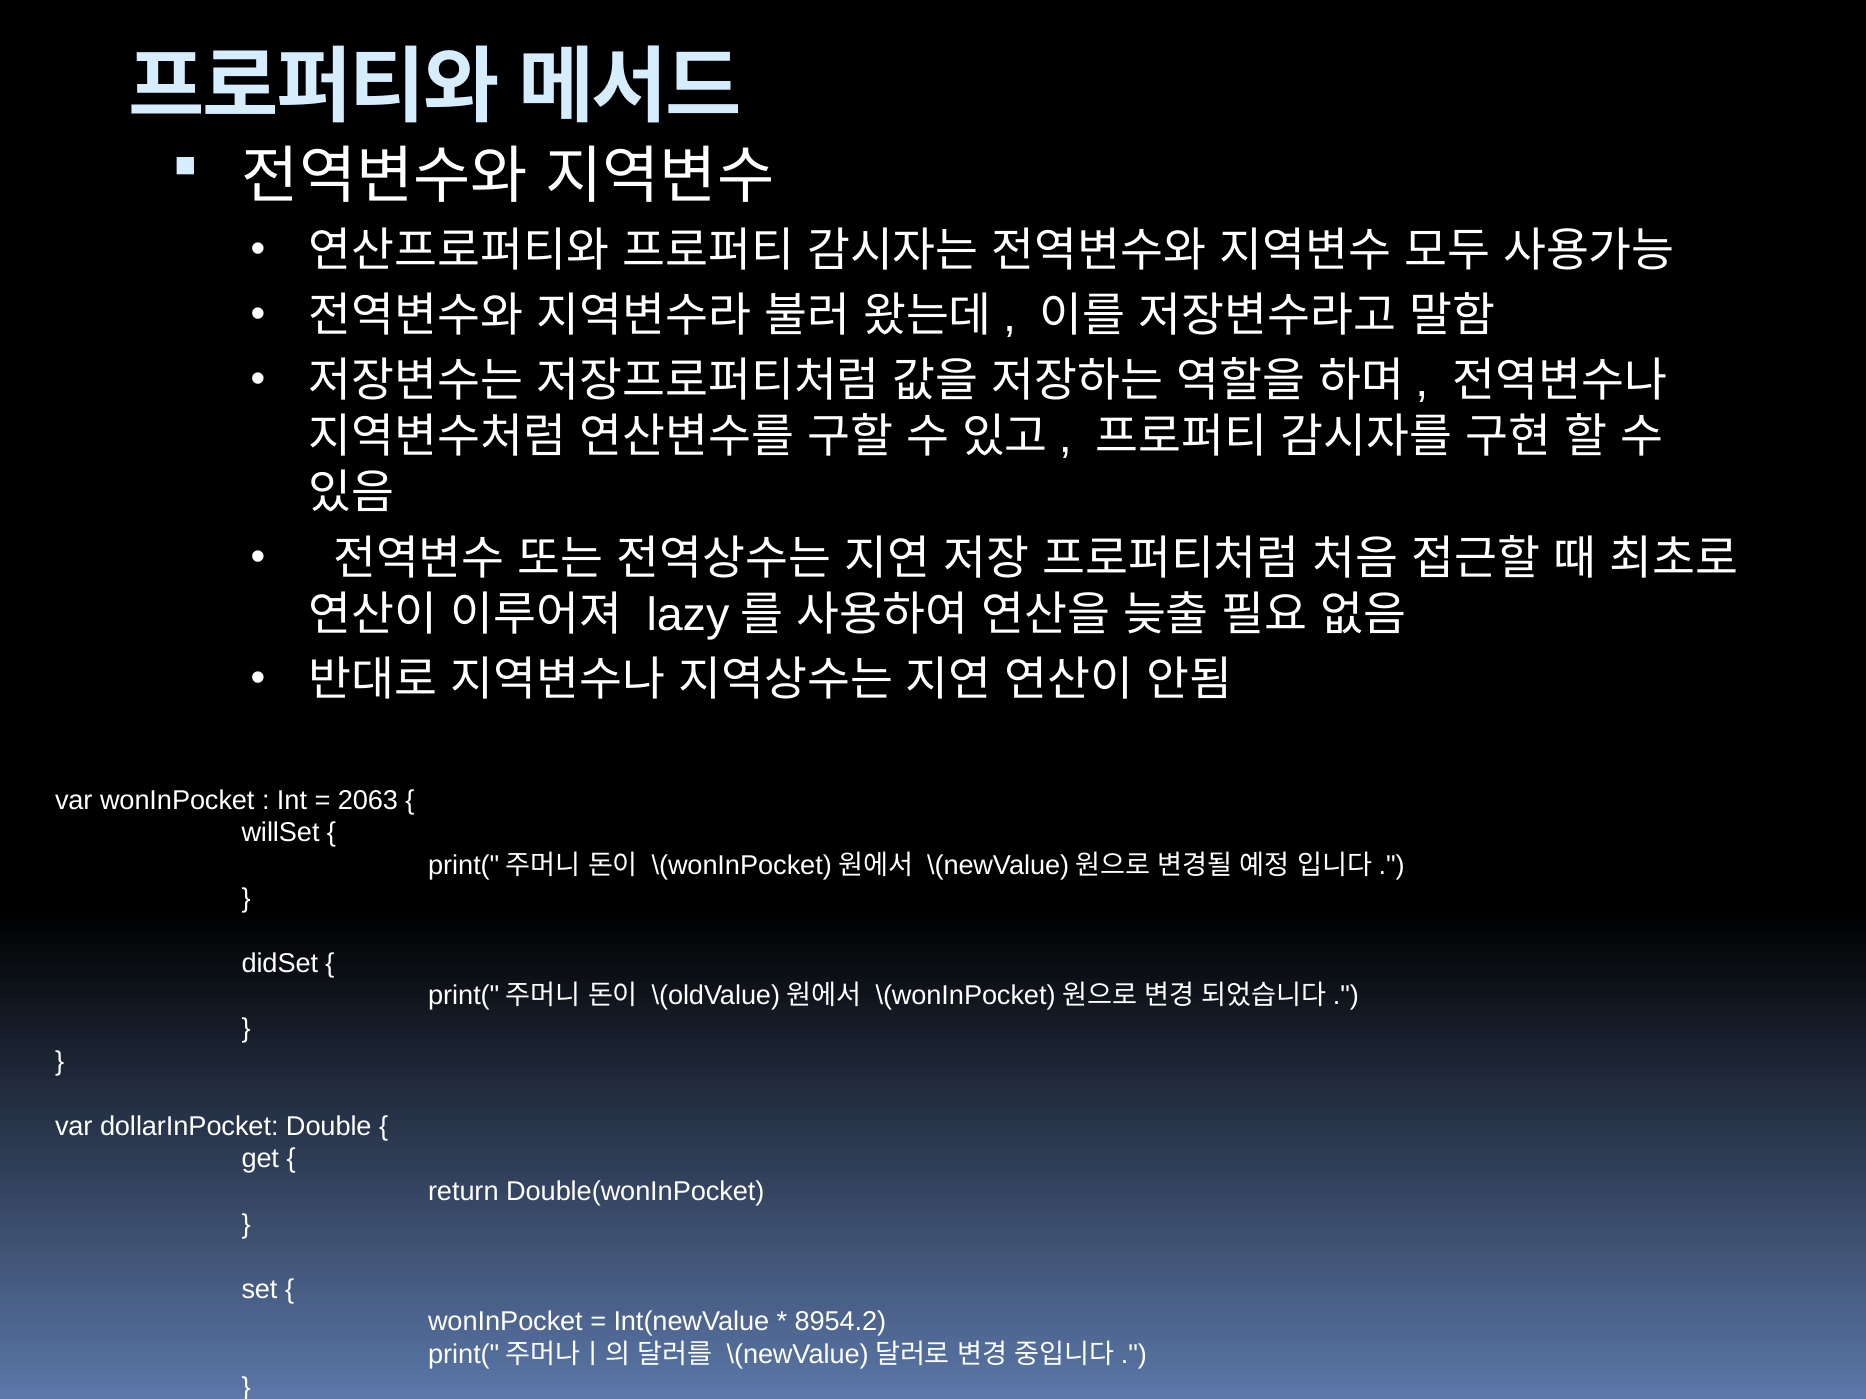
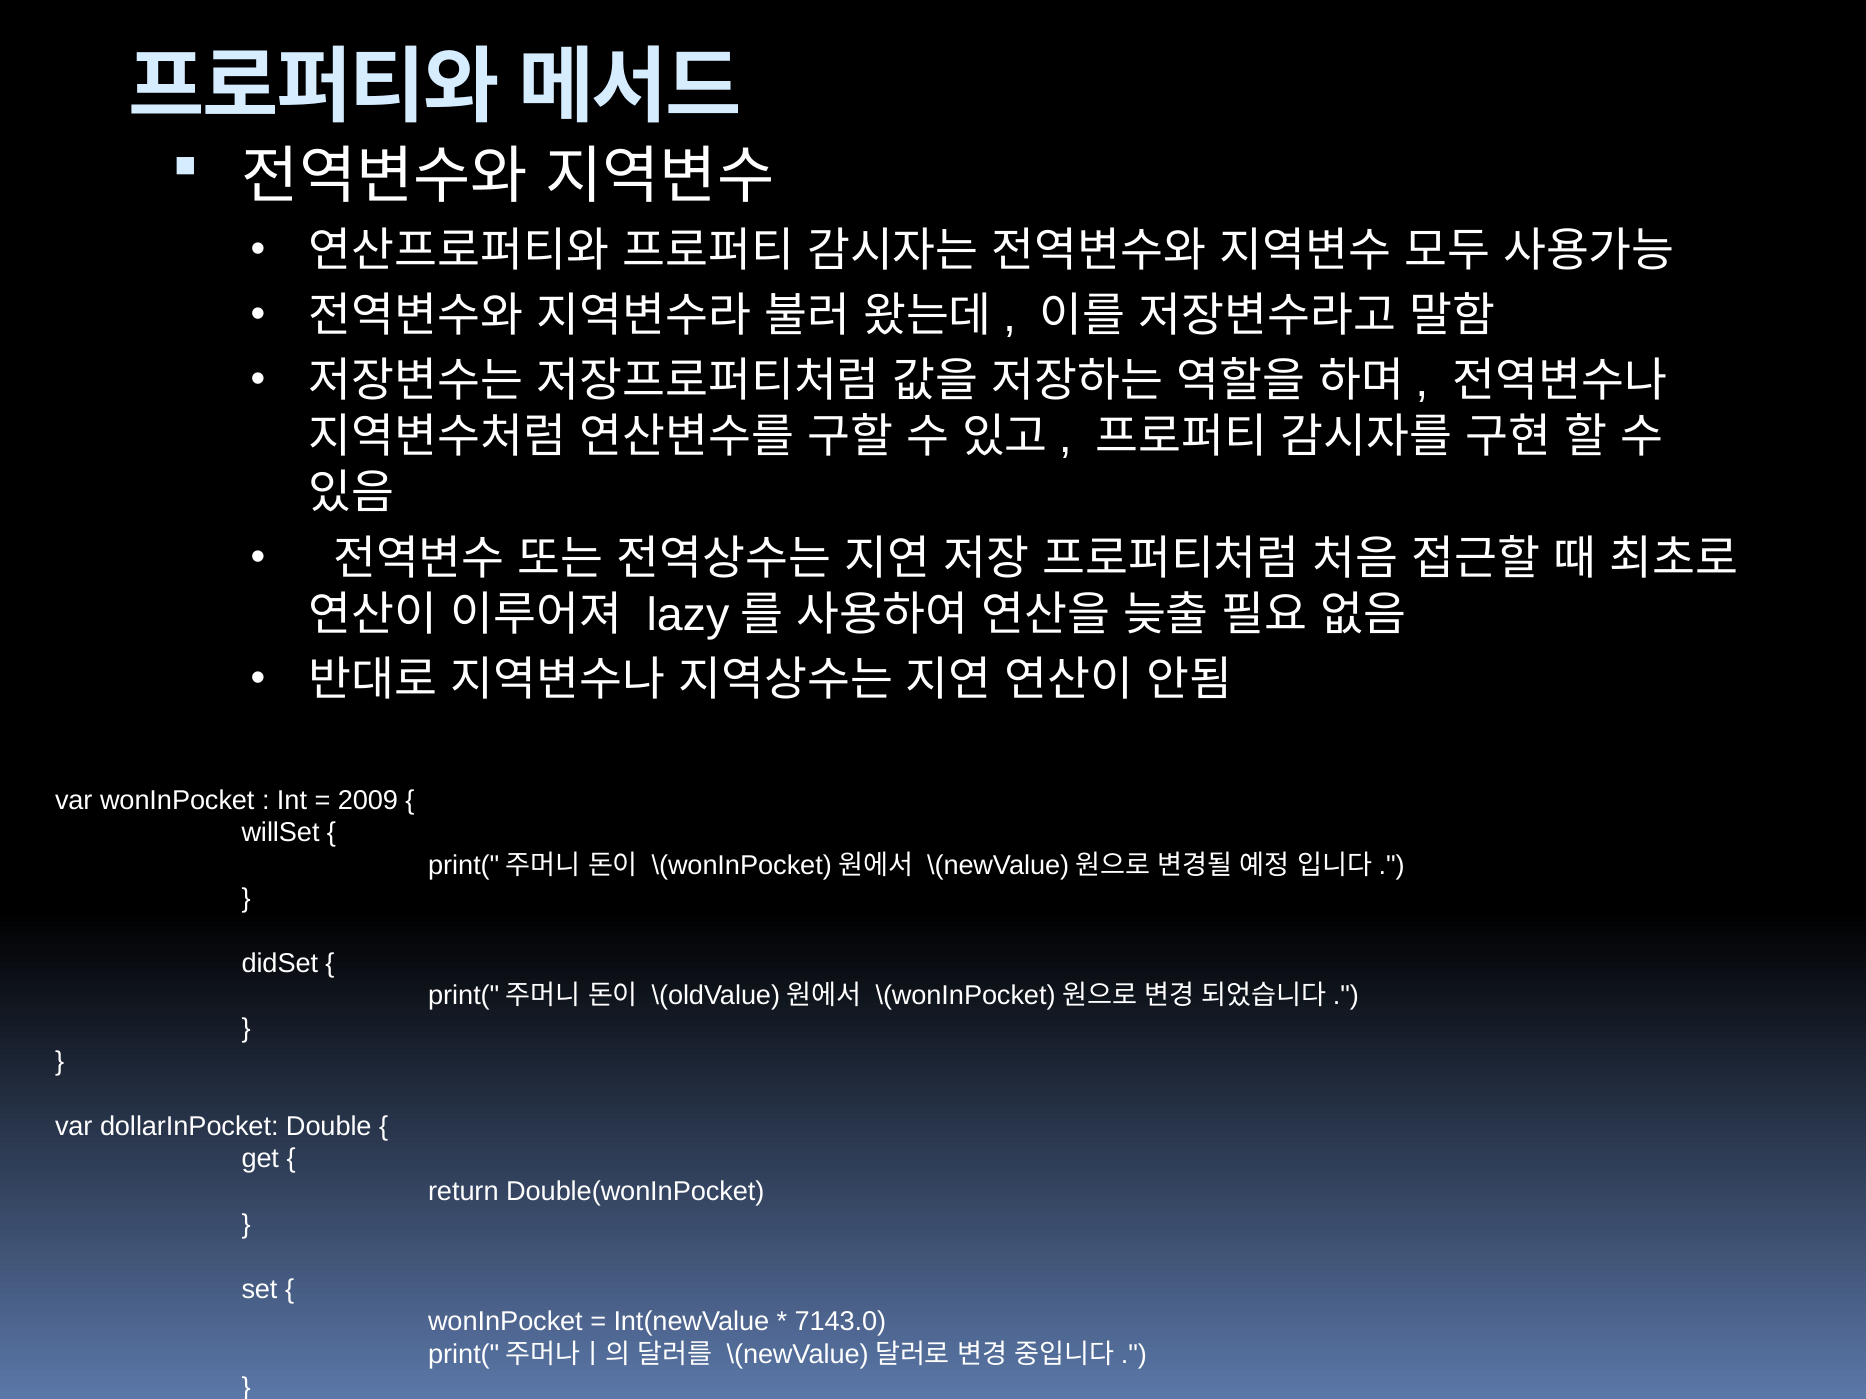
2063: 2063 -> 2009
8954.2: 8954.2 -> 7143.0
